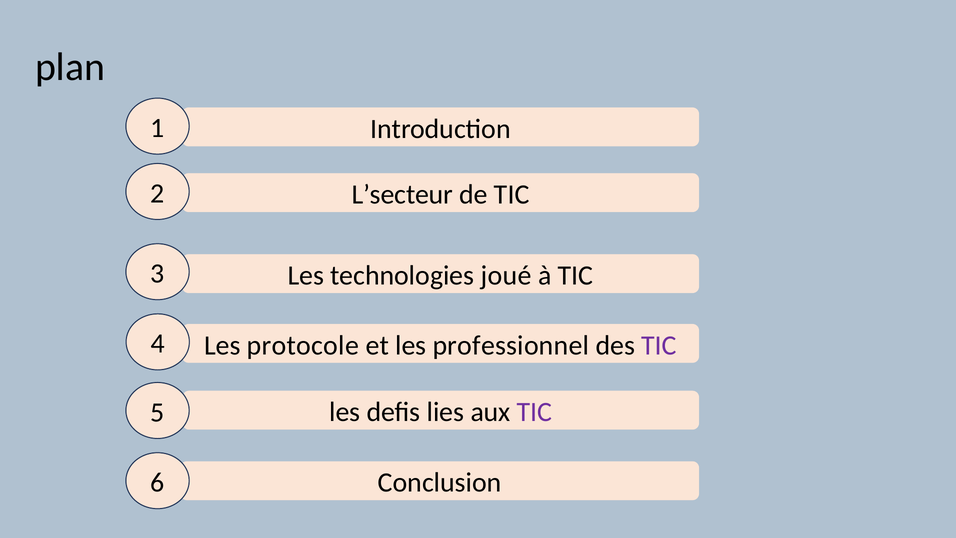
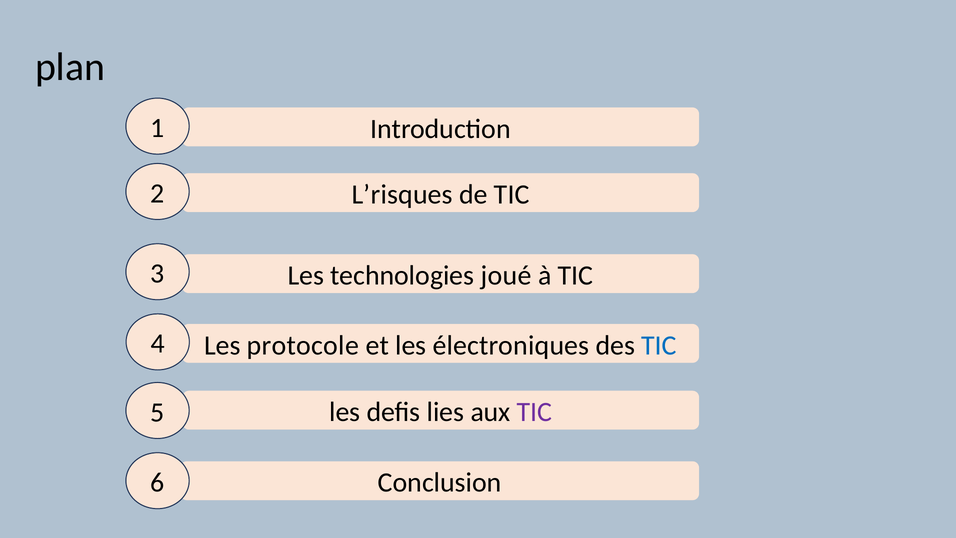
L’secteur: L’secteur -> L’risques
professionnel: professionnel -> électroniques
TIC at (659, 345) colour: purple -> blue
